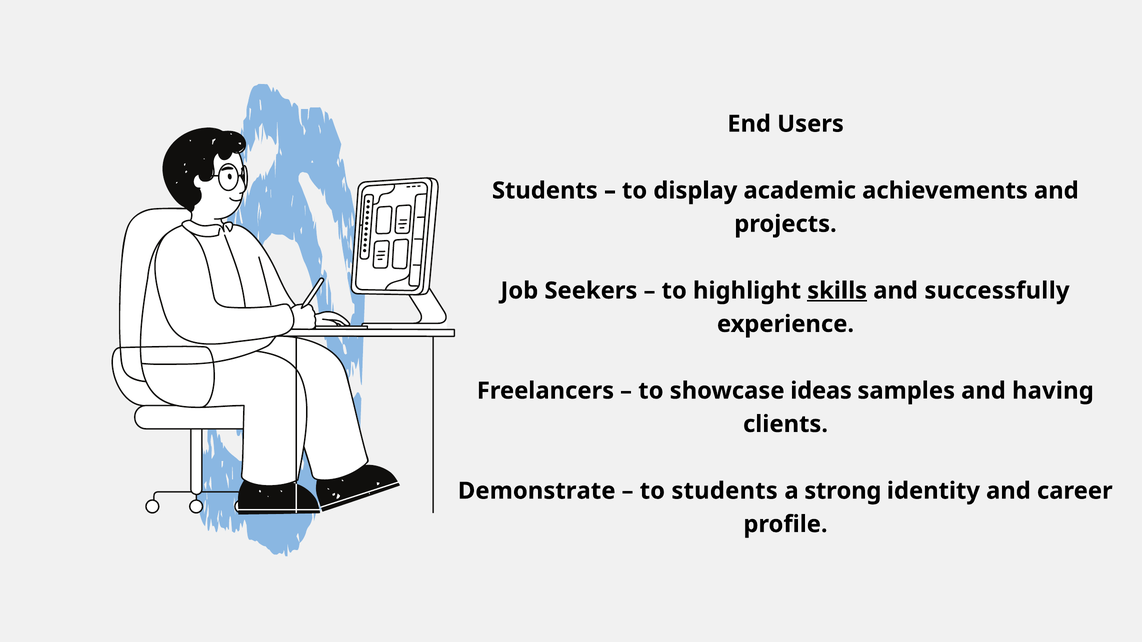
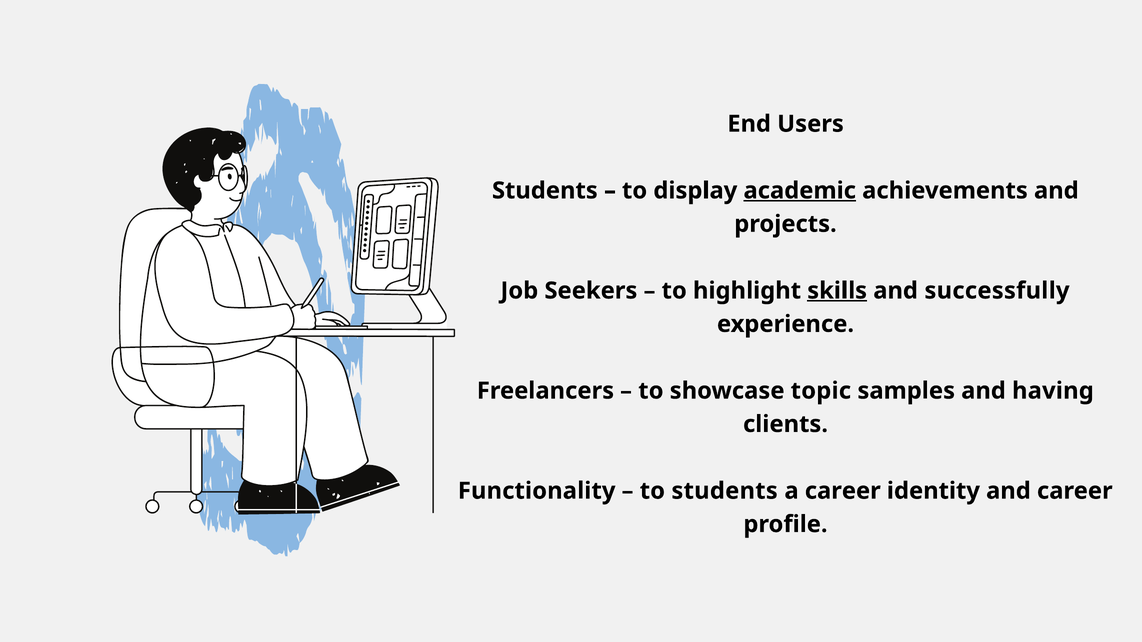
academic underline: none -> present
ideas: ideas -> topic
Demonstrate: Demonstrate -> Functionality
a strong: strong -> career
